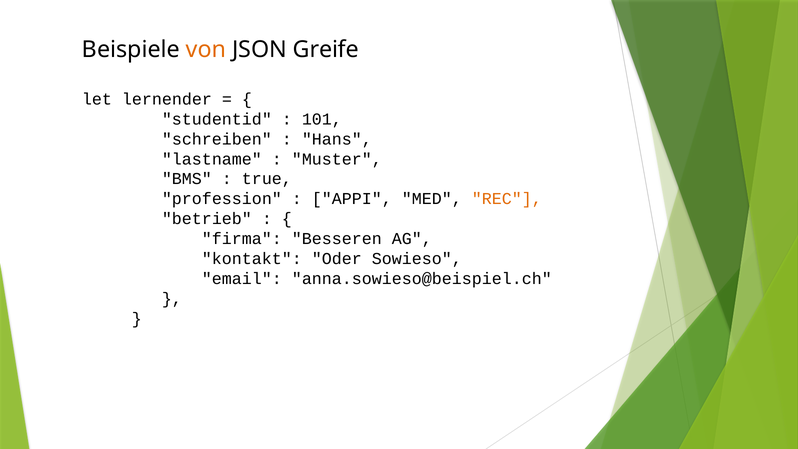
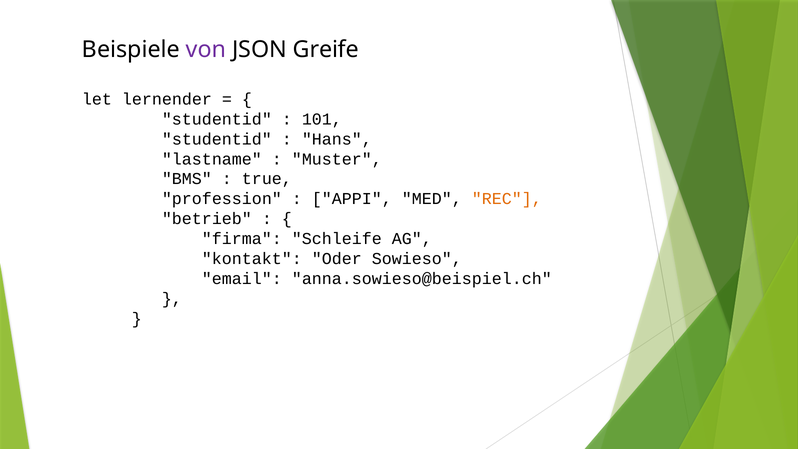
von colour: orange -> purple
schreiben at (217, 139): schreiben -> studentid
Besseren: Besseren -> Schleife
